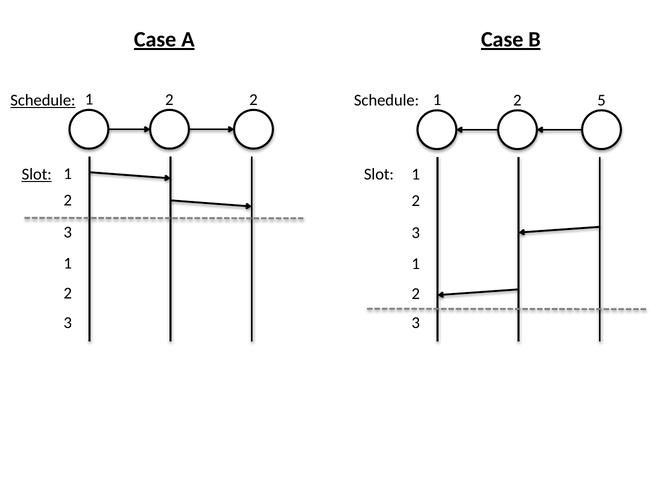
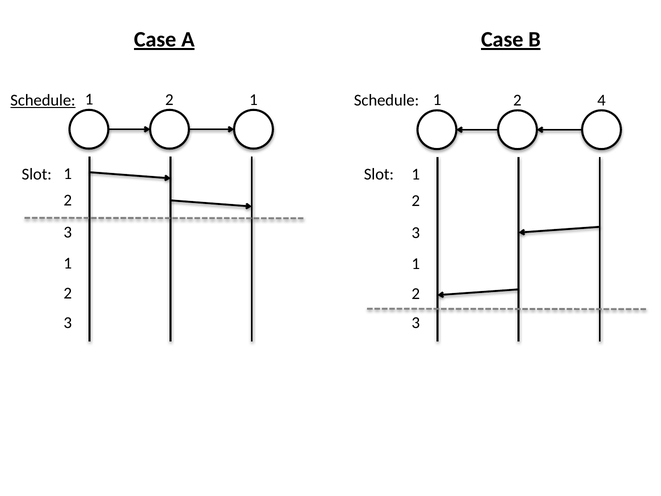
2 at (254, 100): 2 -> 1
5: 5 -> 4
Slot at (37, 174) underline: present -> none
